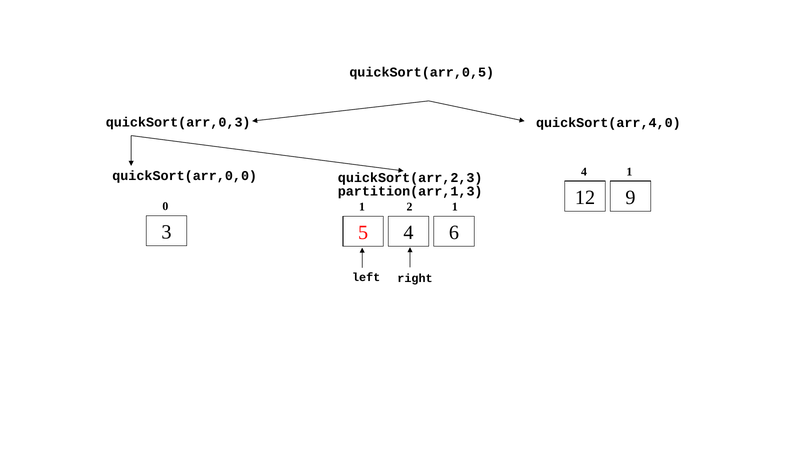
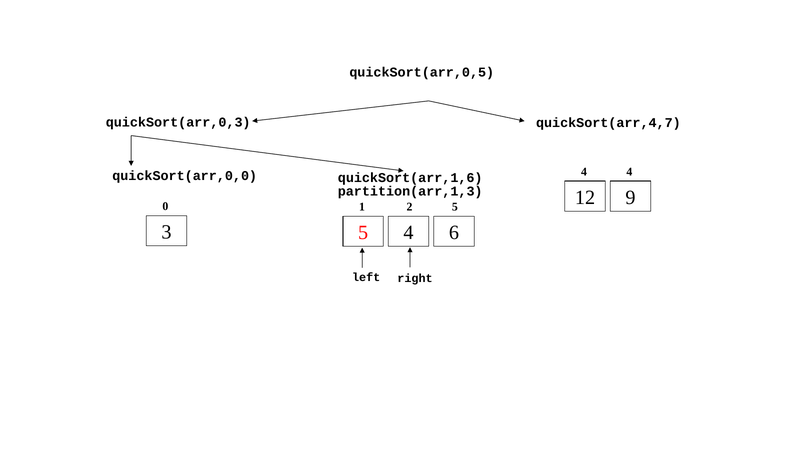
quickSort(arr,4,0: quickSort(arr,4,0 -> quickSort(arr,4,7
4 1: 1 -> 4
quickSort(arr,2,3: quickSort(arr,2,3 -> quickSort(arr,1,6
2 1: 1 -> 5
